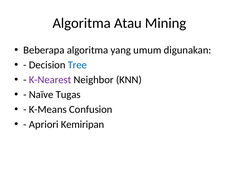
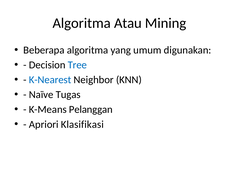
K-Nearest colour: purple -> blue
Confusion: Confusion -> Pelanggan
Kemiripan: Kemiripan -> Klasifikasi
